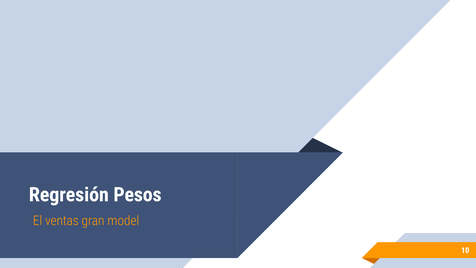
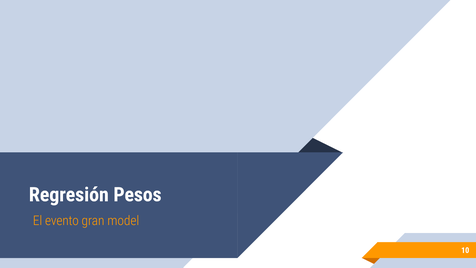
ventas: ventas -> evento
